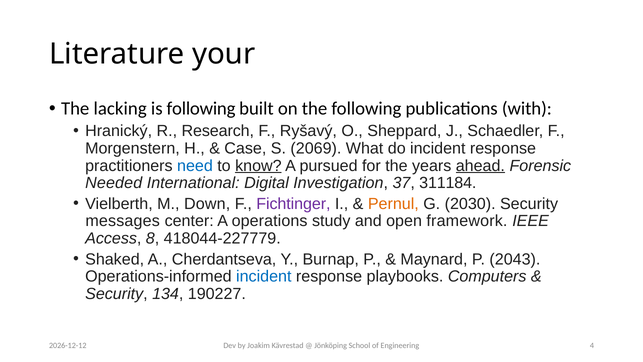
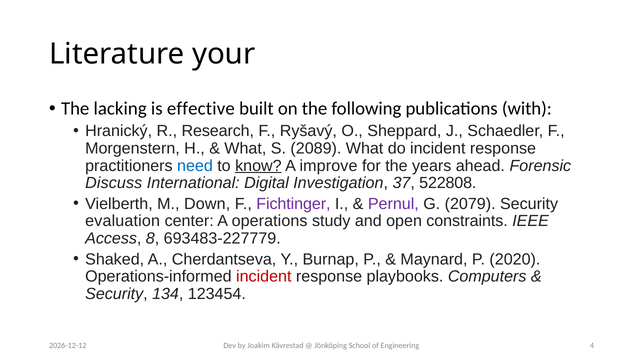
is following: following -> effective
Case at (245, 148): Case -> What
2069: 2069 -> 2089
pursued: pursued -> improve
ahead underline: present -> none
Needed: Needed -> Discuss
311184: 311184 -> 522808
Pernul colour: orange -> purple
2030: 2030 -> 2079
messages: messages -> evaluation
framework: framework -> constraints
418044-227779: 418044-227779 -> 693483-227779
2043: 2043 -> 2020
incident at (264, 276) colour: blue -> red
190227: 190227 -> 123454
